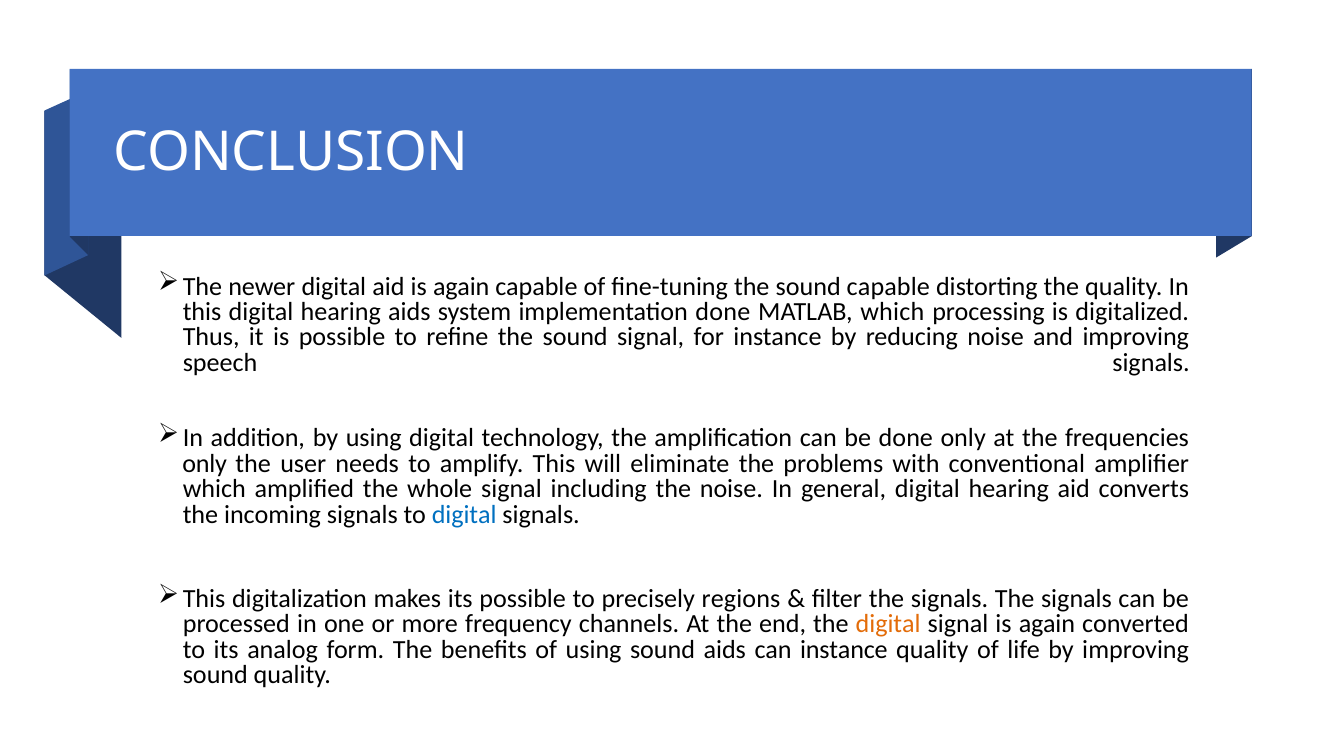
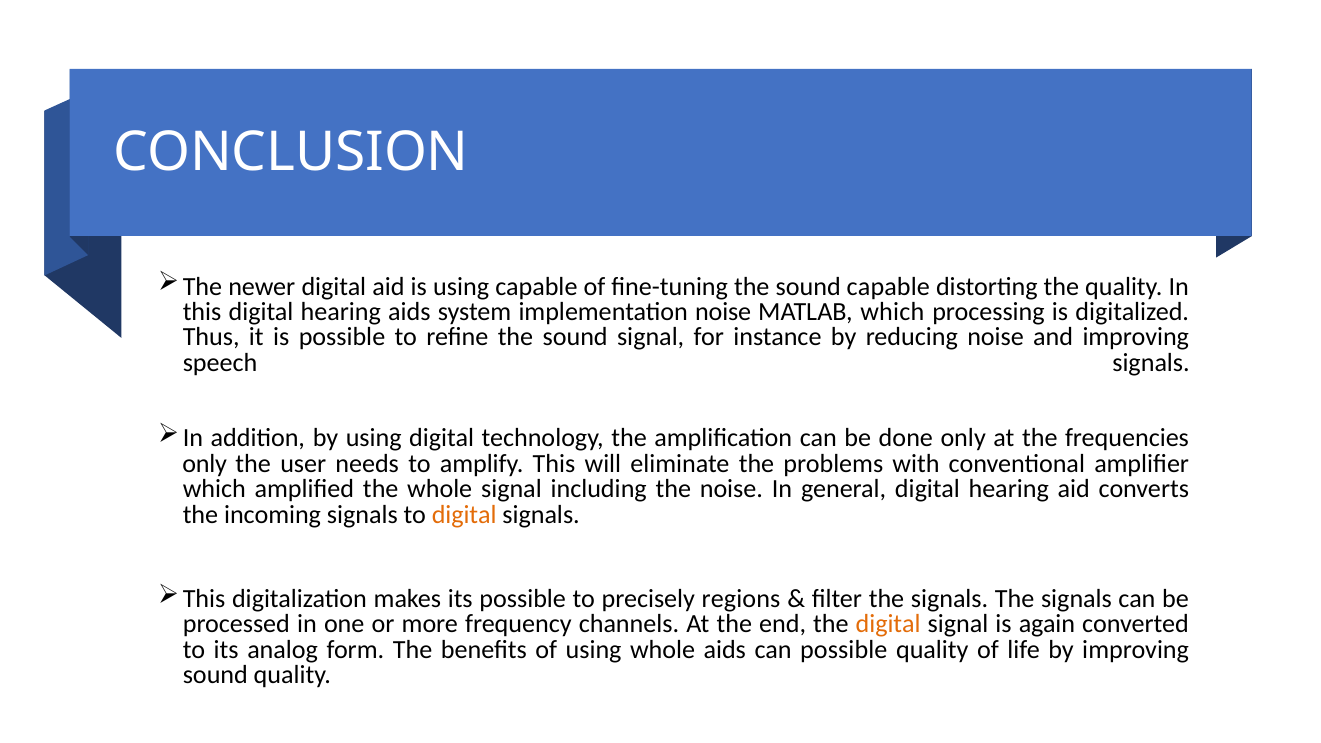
aid is again: again -> using
implementation done: done -> noise
digital at (464, 515) colour: blue -> orange
using sound: sound -> whole
can instance: instance -> possible
